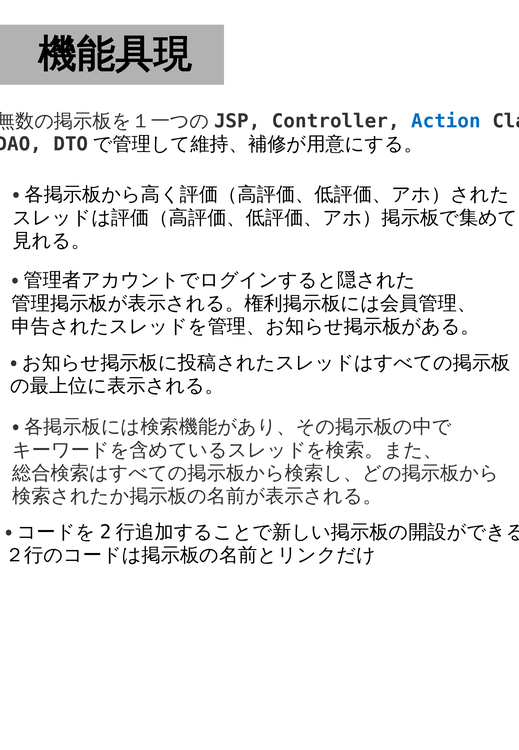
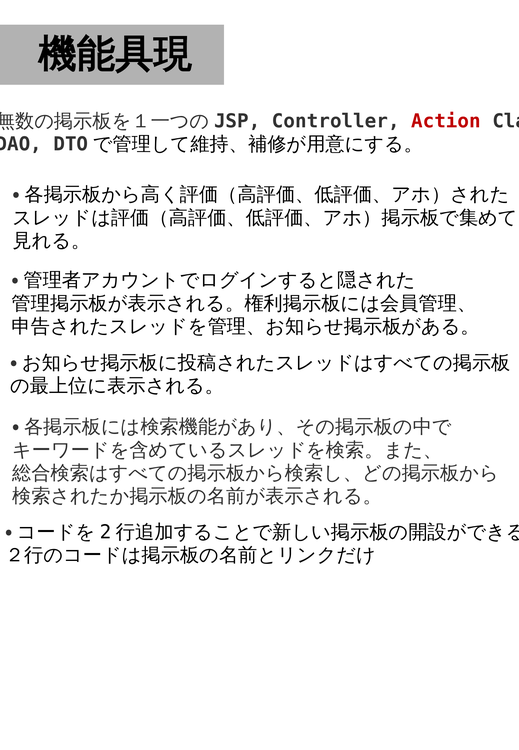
Action colour: blue -> red
